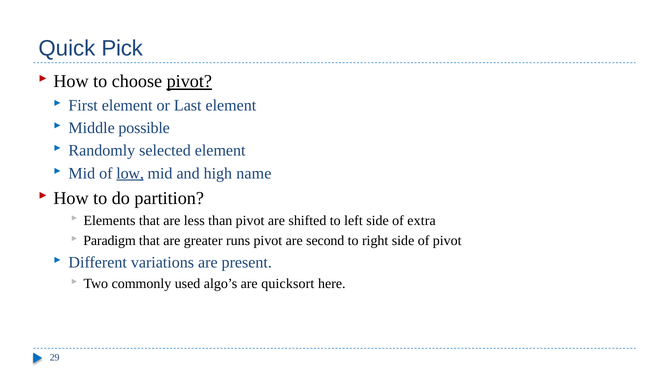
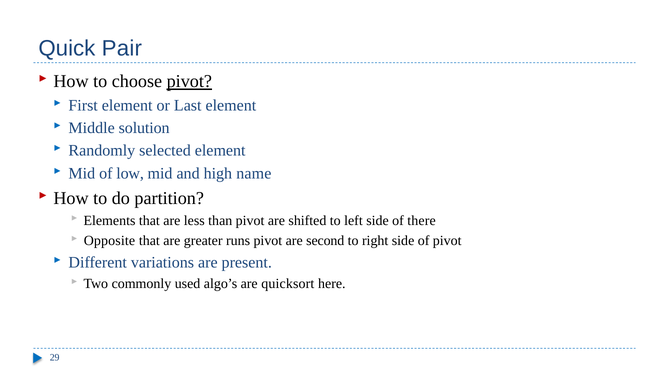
Pick: Pick -> Pair
possible: possible -> solution
low underline: present -> none
extra: extra -> there
Paradigm: Paradigm -> Opposite
